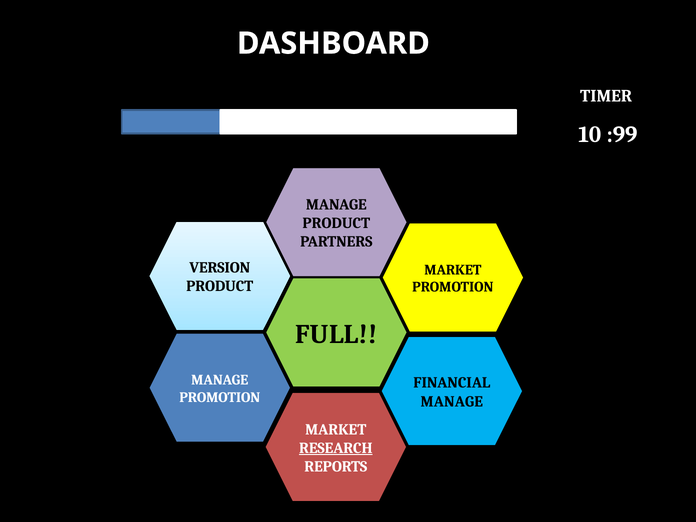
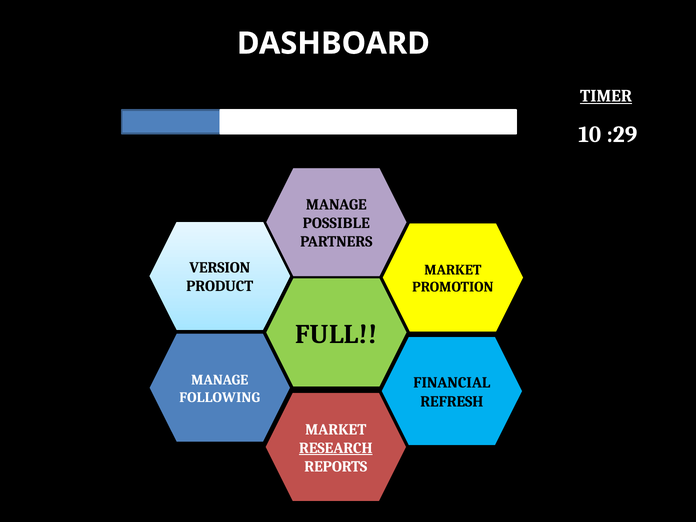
TIMER underline: none -> present
:99: :99 -> :29
PRODUCT at (336, 223): PRODUCT -> POSSIBLE
PROMOTION at (220, 397): PROMOTION -> FOLLOWING
MANAGE at (452, 401): MANAGE -> REFRESH
